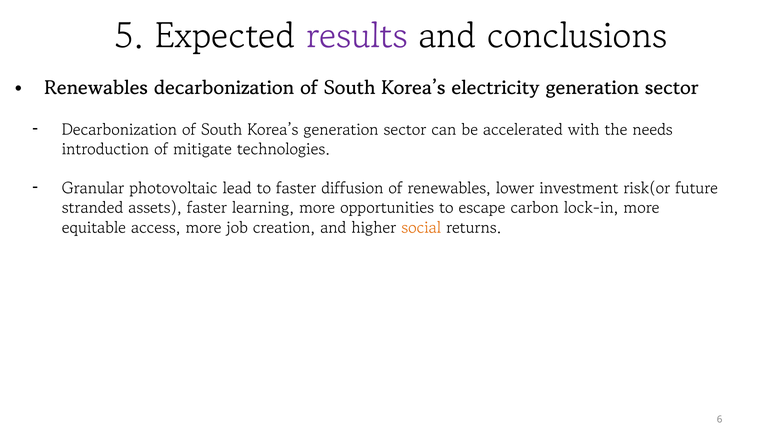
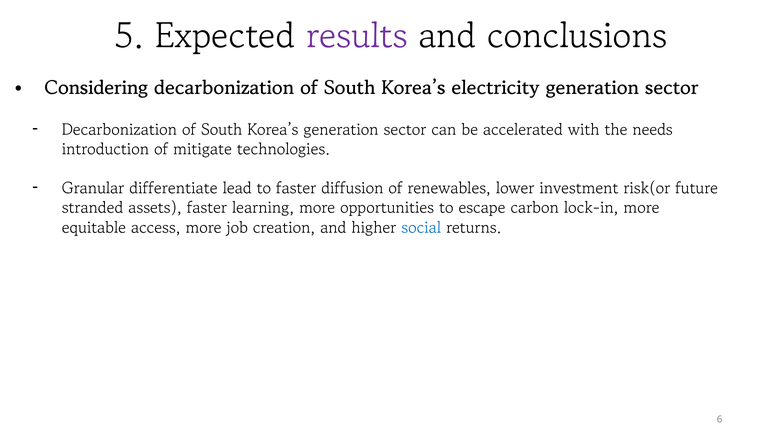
Renewables at (96, 89): Renewables -> Considering
photovoltaic: photovoltaic -> differentiate
social colour: orange -> blue
